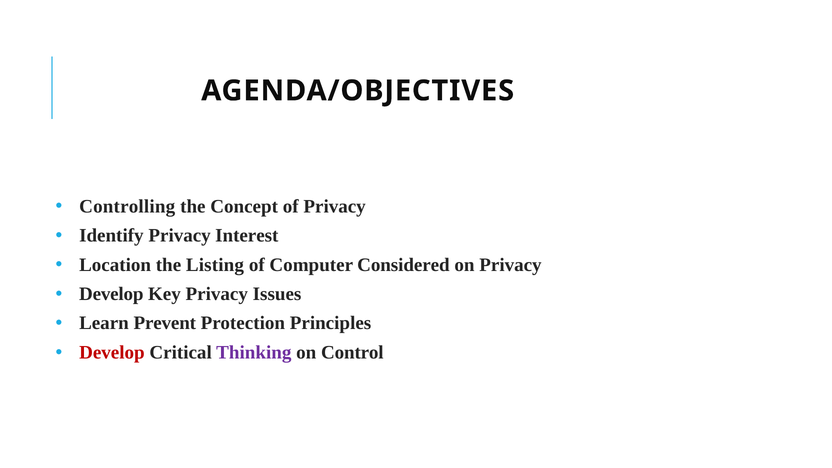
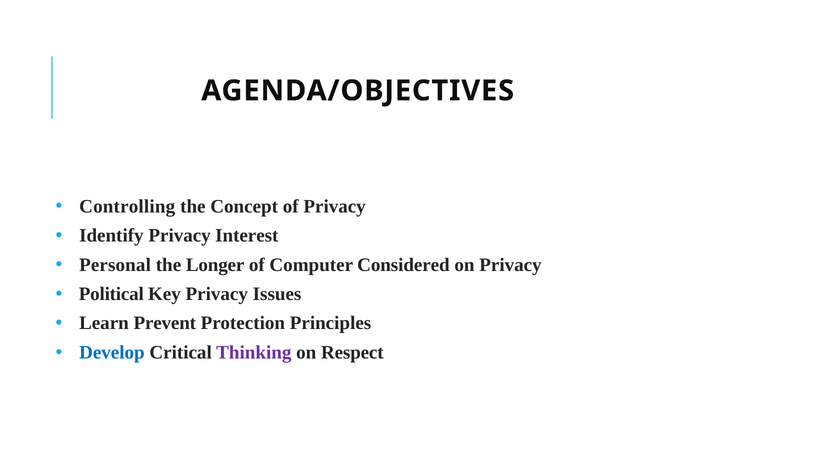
Location: Location -> Personal
Listing: Listing -> Longer
Develop at (111, 294): Develop -> Political
Develop at (112, 352) colour: red -> blue
Control: Control -> Respect
